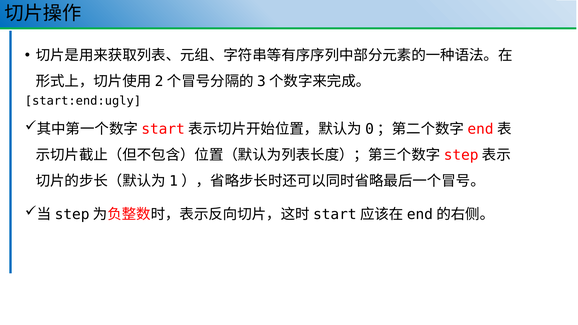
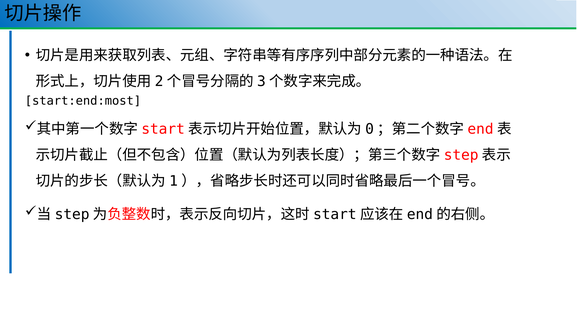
start:end:ugly: start:end:ugly -> start:end:most
